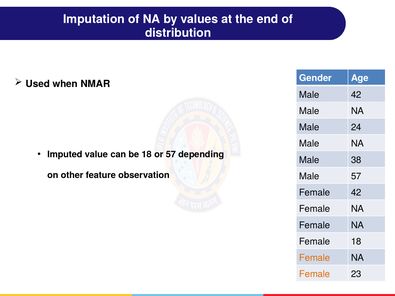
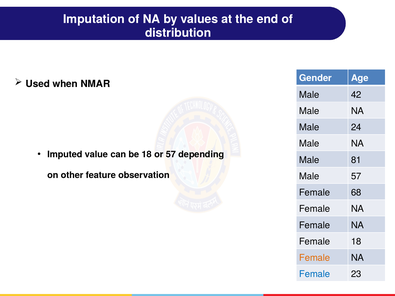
38: 38 -> 81
Female 42: 42 -> 68
Female at (315, 274) colour: orange -> blue
